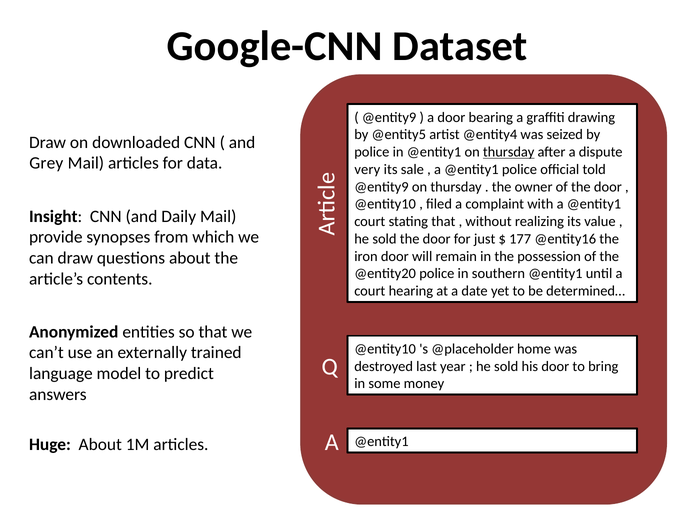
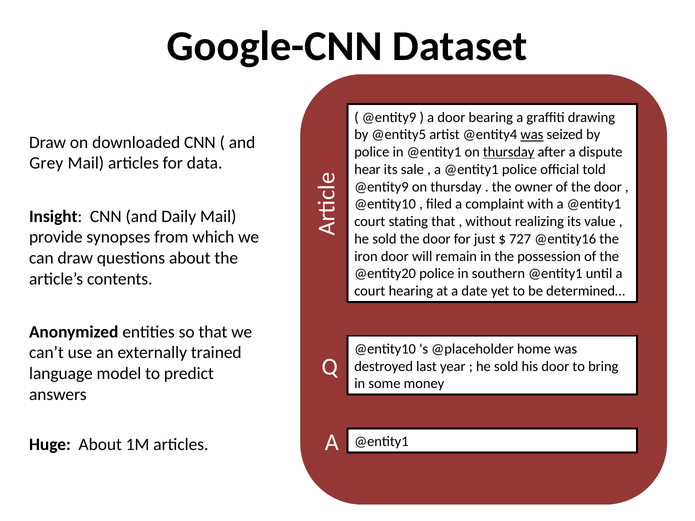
was at (532, 135) underline: none -> present
very: very -> hear
177: 177 -> 727
